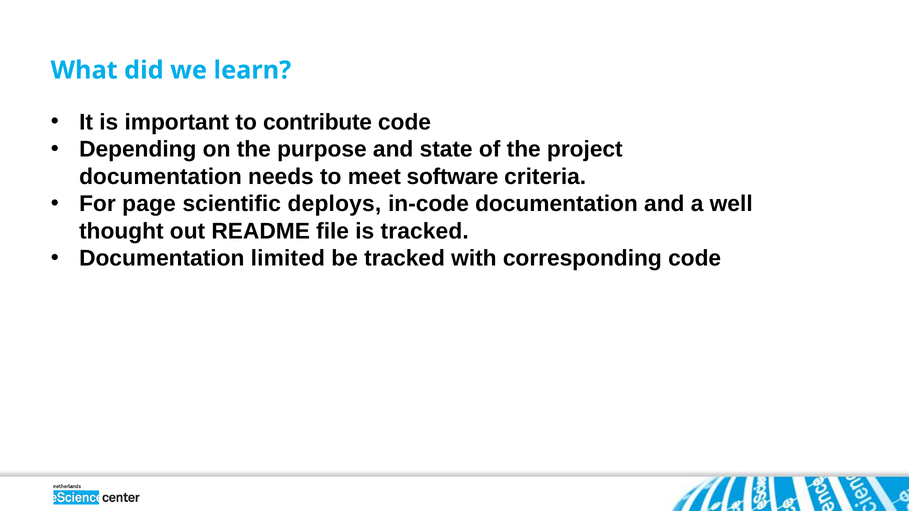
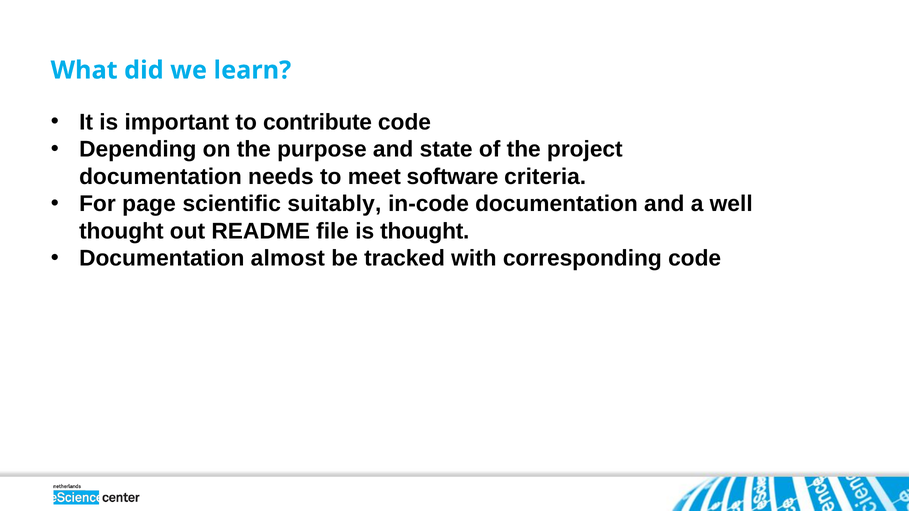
deploys: deploys -> suitably
is tracked: tracked -> thought
limited: limited -> almost
